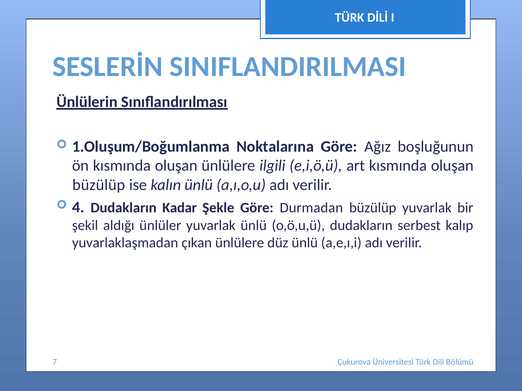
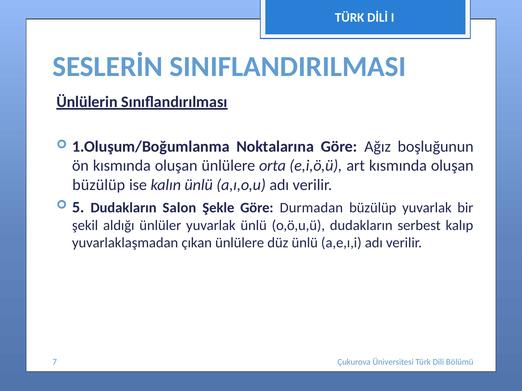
ilgili: ilgili -> orta
4: 4 -> 5
Kadar: Kadar -> Salon
